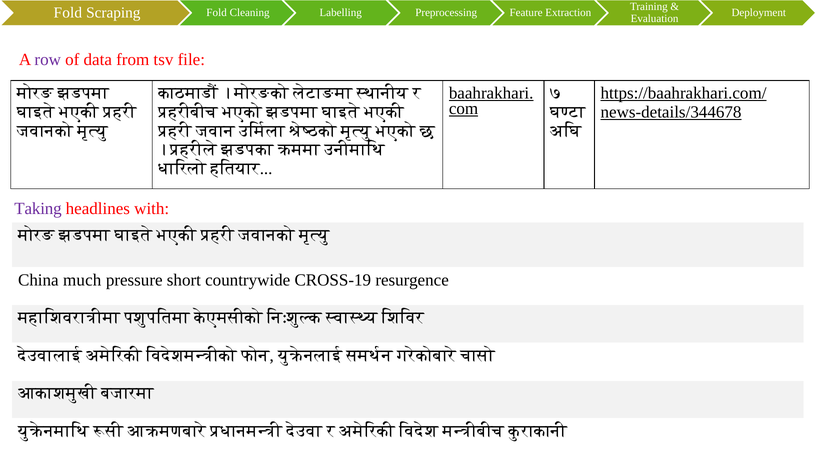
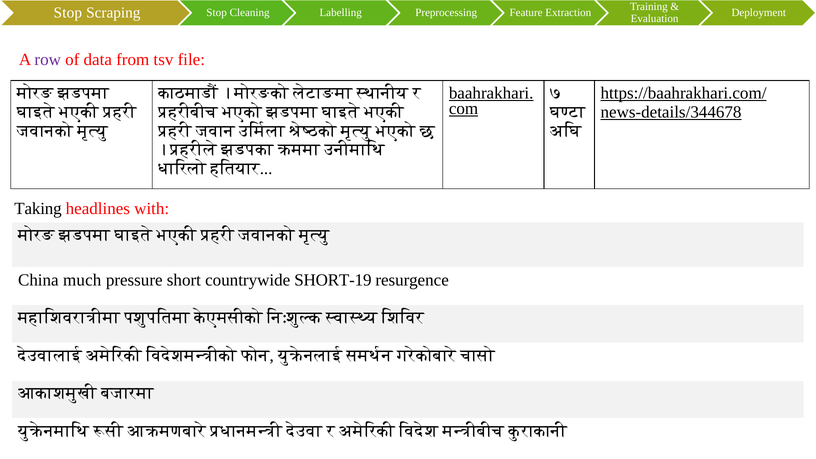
Fold at (68, 13): Fold -> Stop
Fold at (217, 13): Fold -> Stop
Taking colour: purple -> black
CROSS-19: CROSS-19 -> SHORT-19
